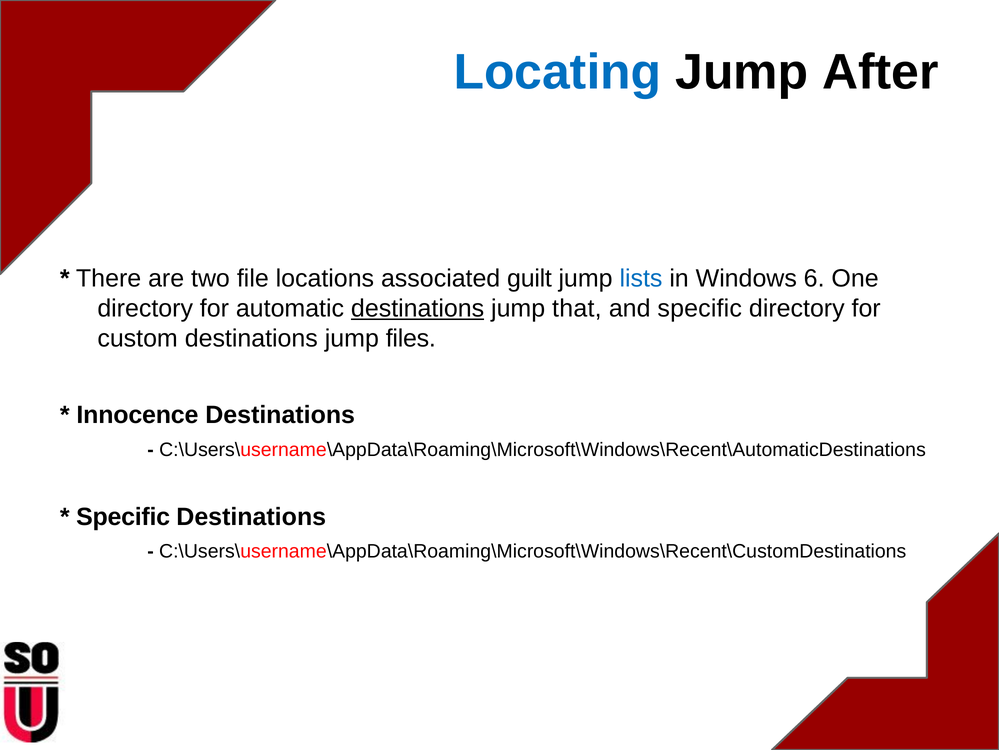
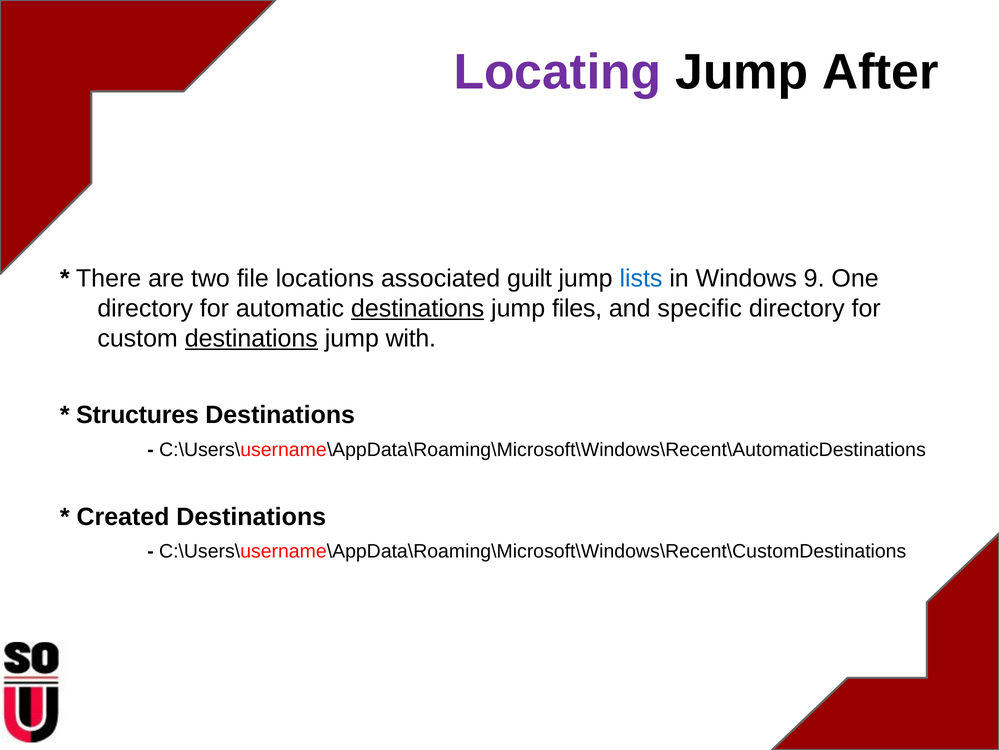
Locating colour: blue -> purple
6: 6 -> 9
that: that -> files
destinations at (251, 338) underline: none -> present
files: files -> with
Innocence: Innocence -> Structures
Specific at (123, 516): Specific -> Created
